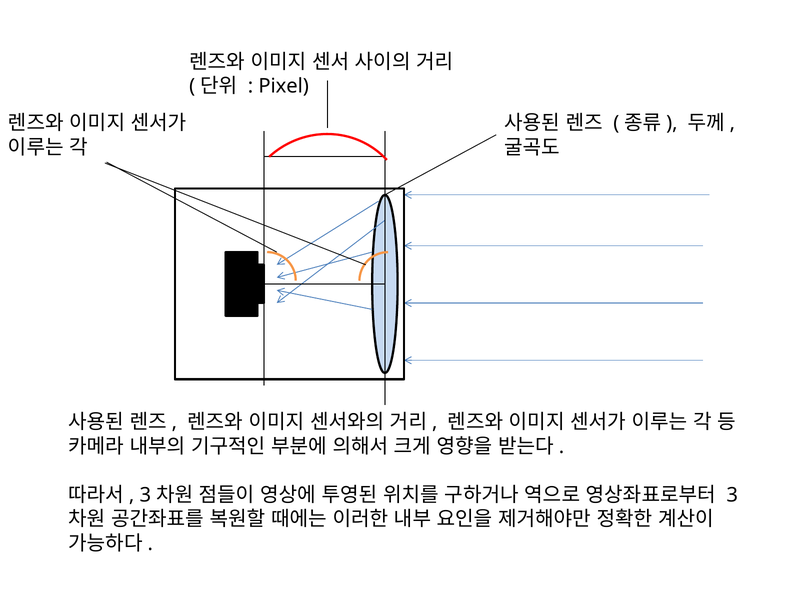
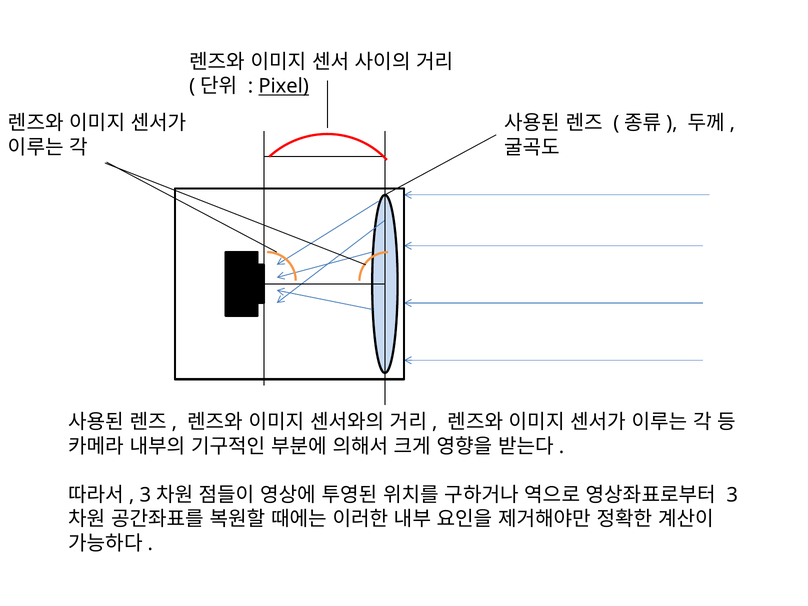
Pixel underline: none -> present
